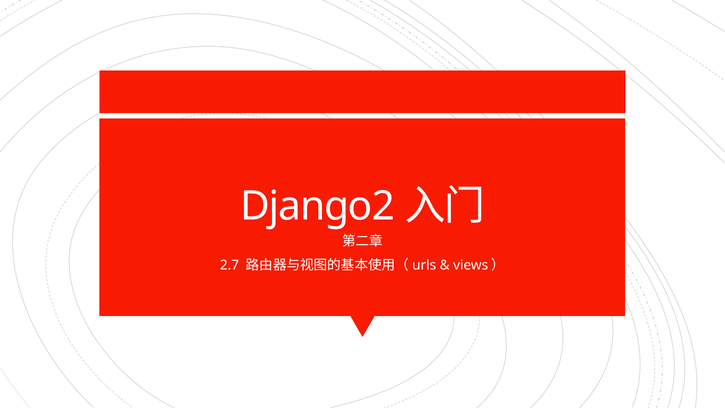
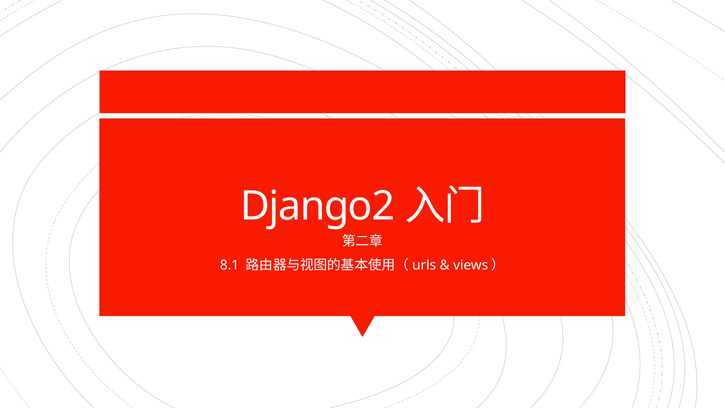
2.7: 2.7 -> 8.1
